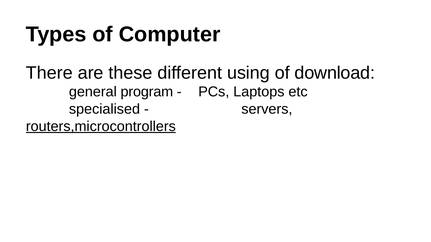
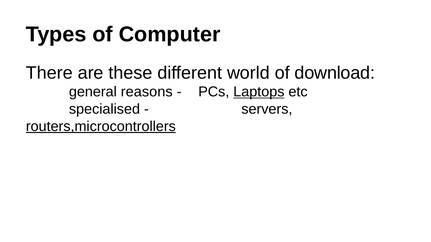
using: using -> world
program: program -> reasons
Laptops underline: none -> present
